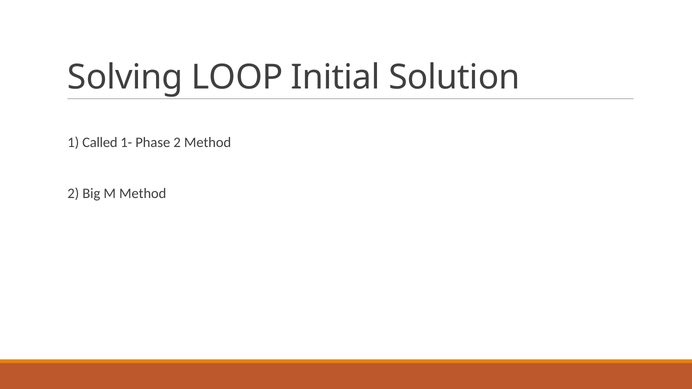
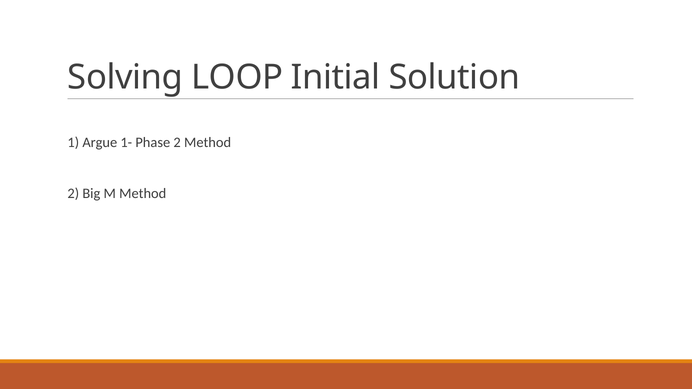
Called: Called -> Argue
